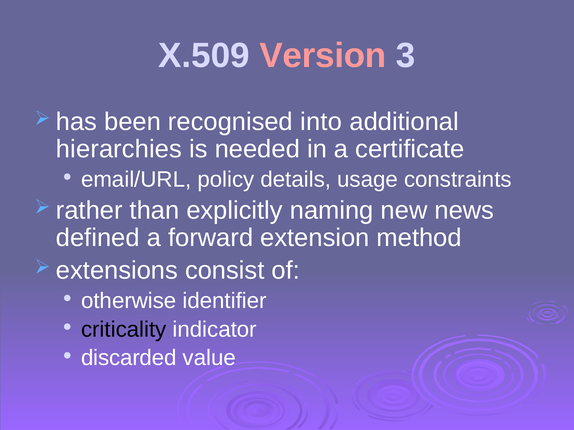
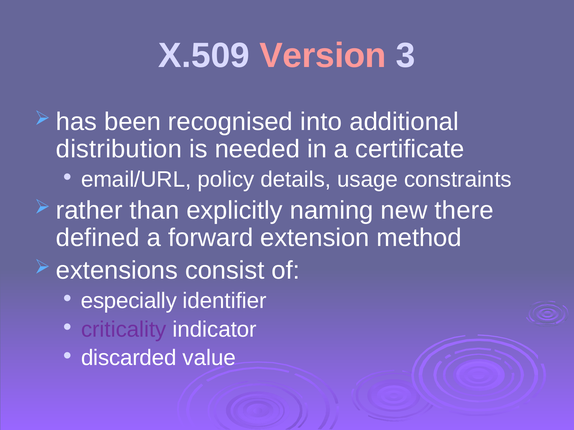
hierarchies: hierarchies -> distribution
news: news -> there
otherwise: otherwise -> especially
criticality colour: black -> purple
